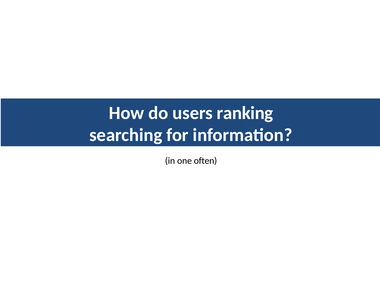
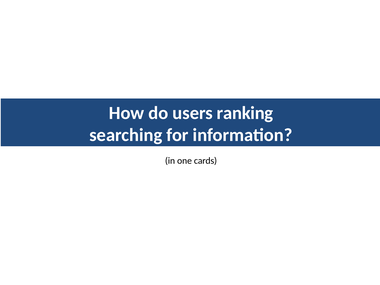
often: often -> cards
